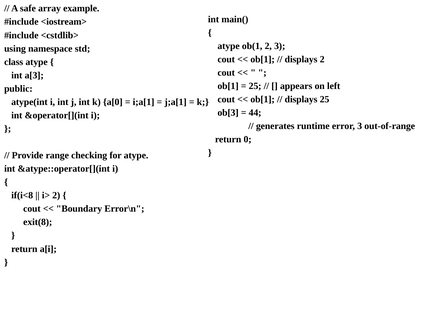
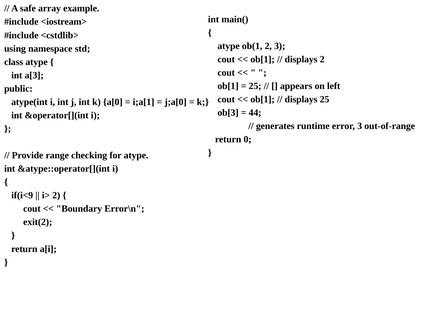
j;a[1: j;a[1 -> j;a[0
if(i<8: if(i<8 -> if(i<9
exit(8: exit(8 -> exit(2
